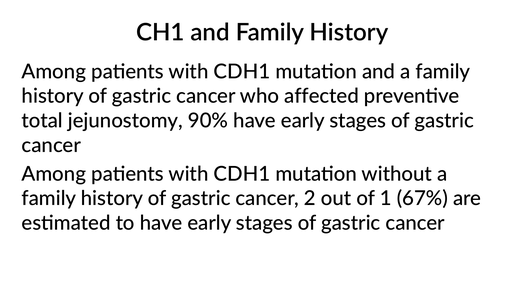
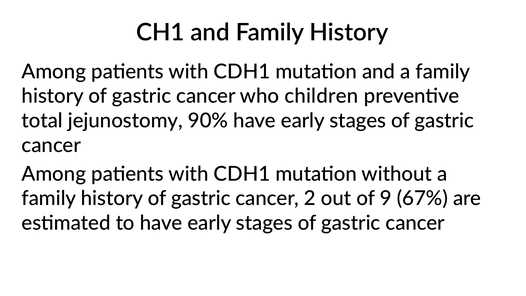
affected: affected -> children
1: 1 -> 9
